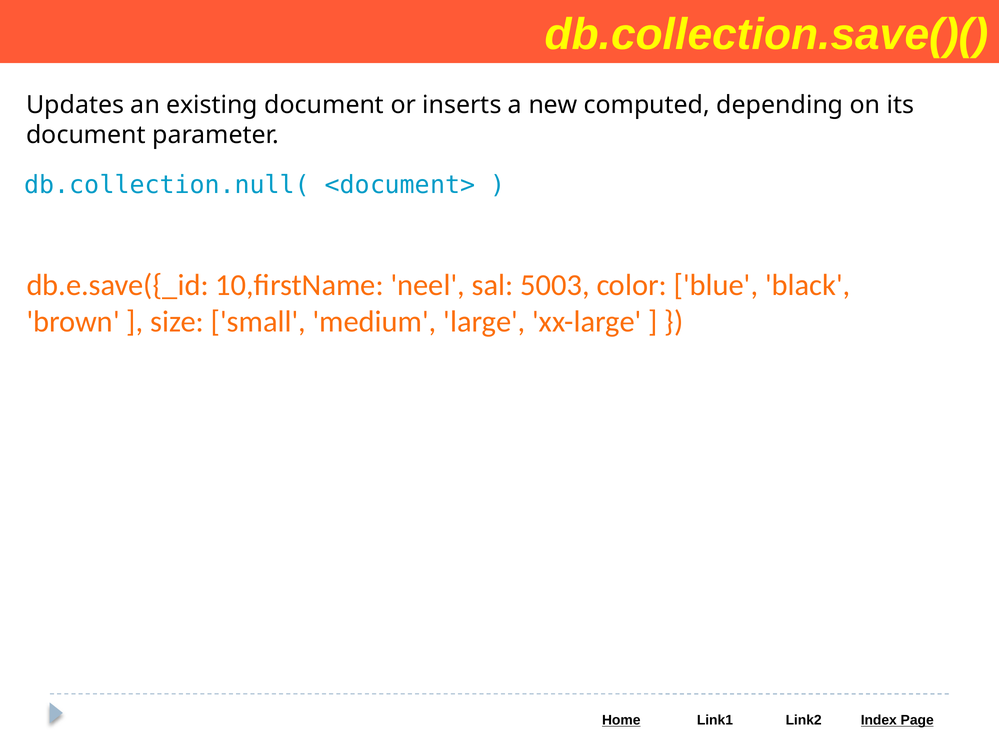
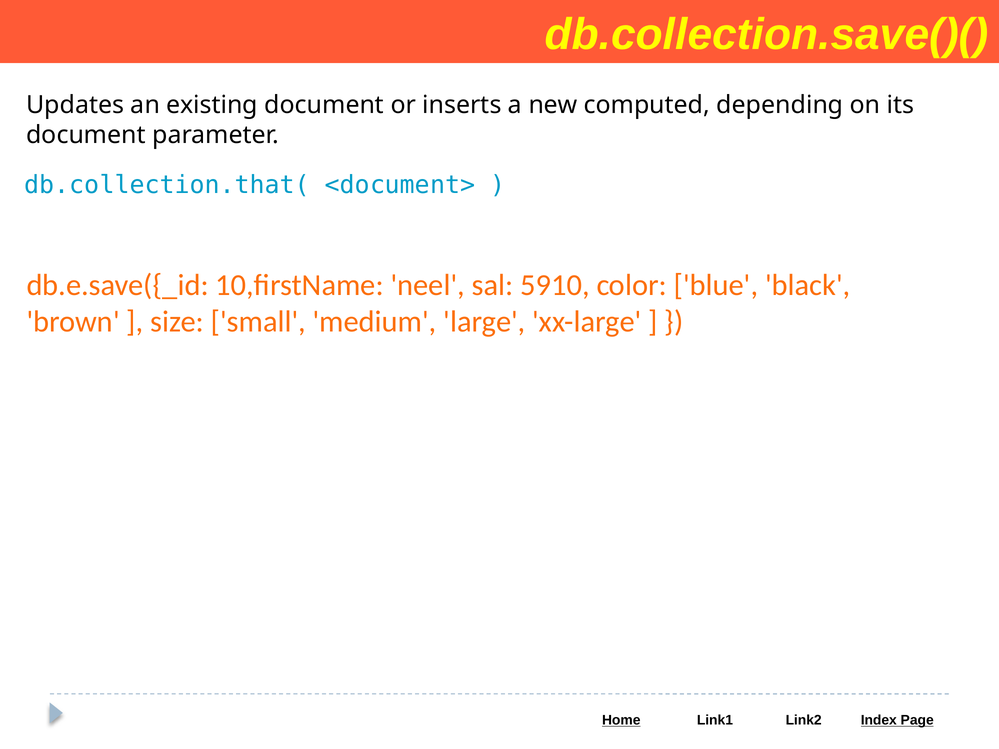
db.collection.null(: db.collection.null( -> db.collection.that(
5003: 5003 -> 5910
